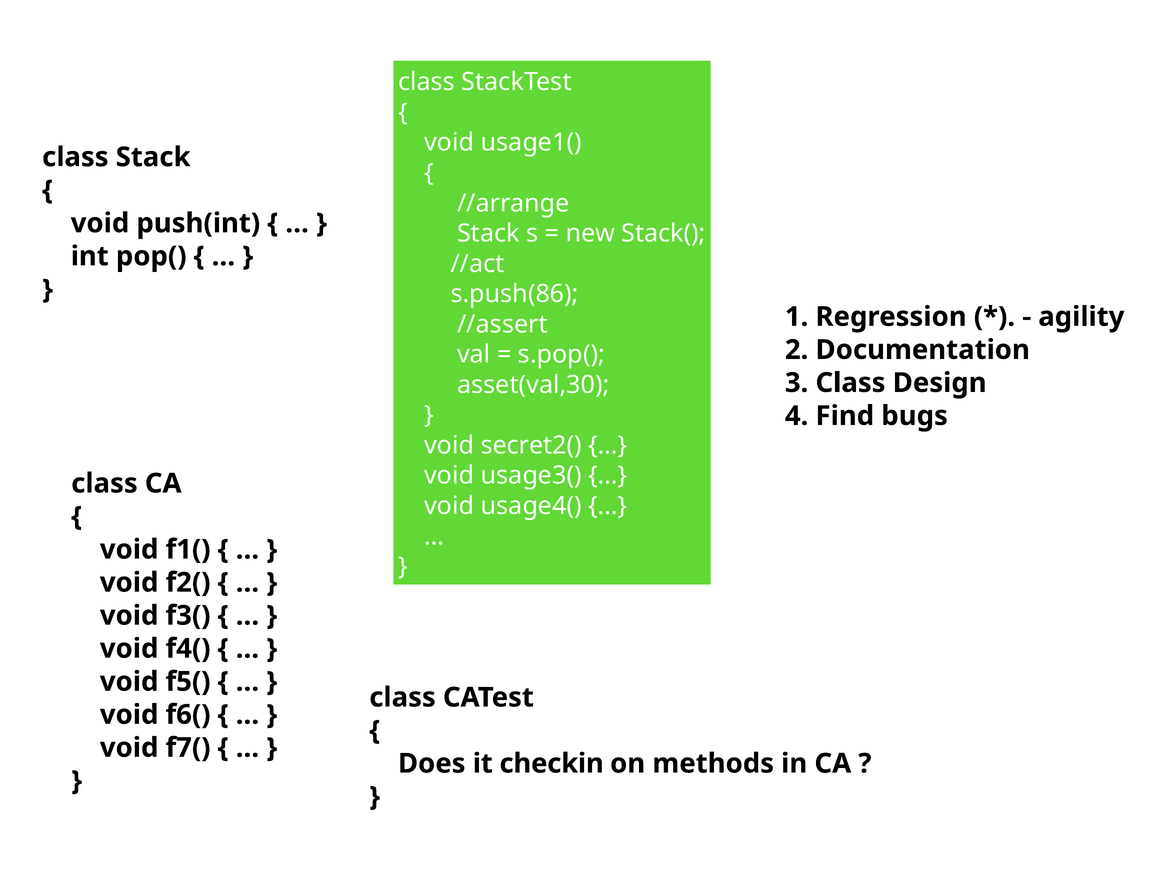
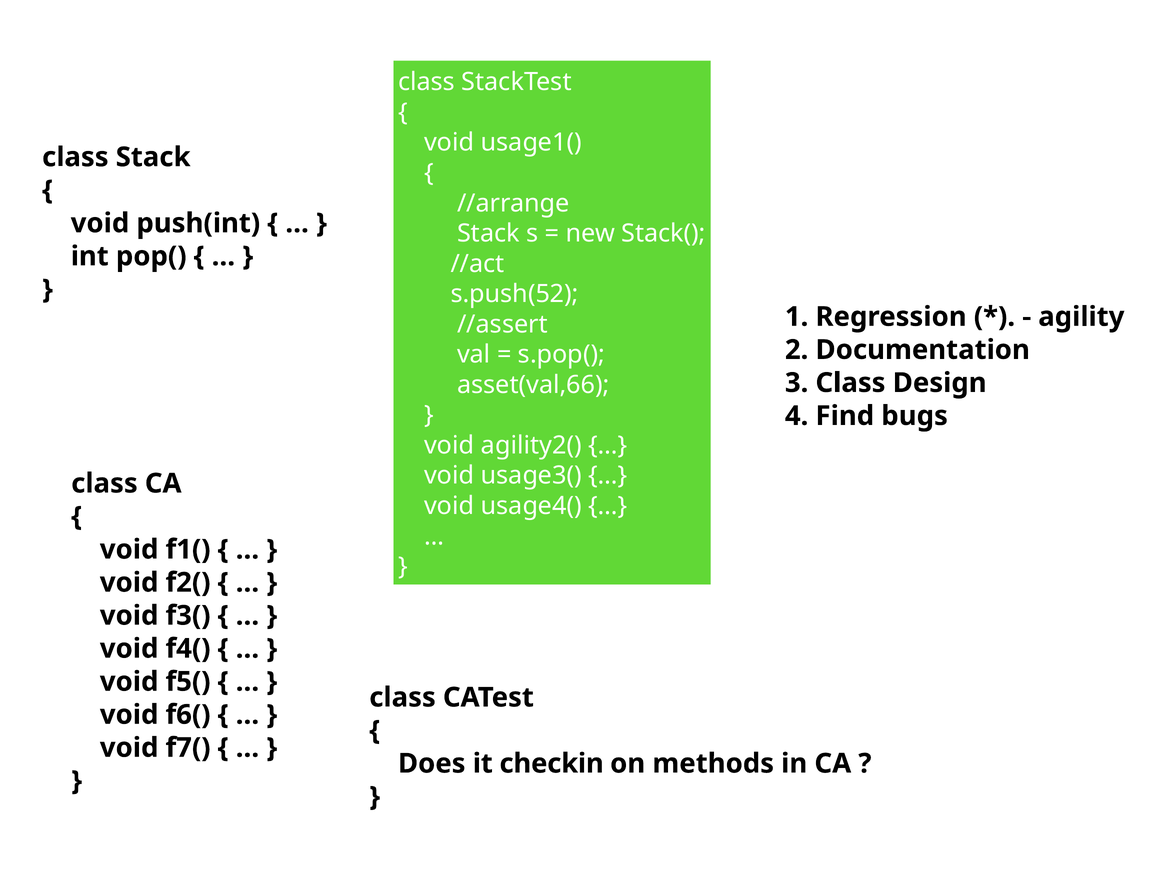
s.push(86: s.push(86 -> s.push(52
asset(val,30: asset(val,30 -> asset(val,66
secret2(: secret2( -> agility2(
